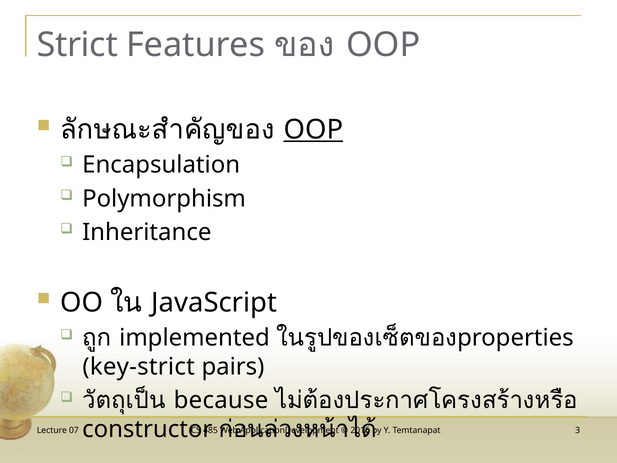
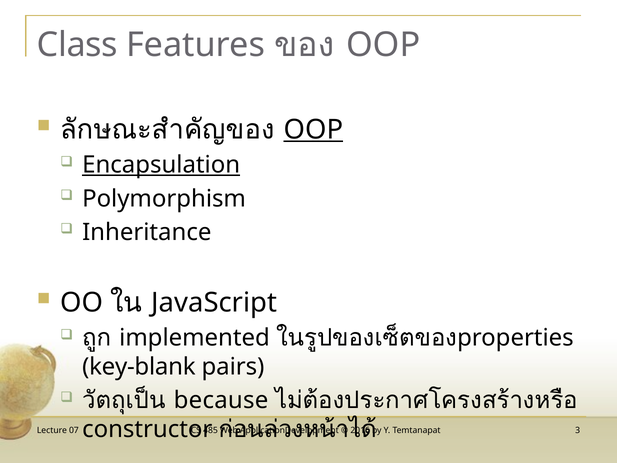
Strict: Strict -> Class
Encapsulation underline: none -> present
key-strict: key-strict -> key-blank
